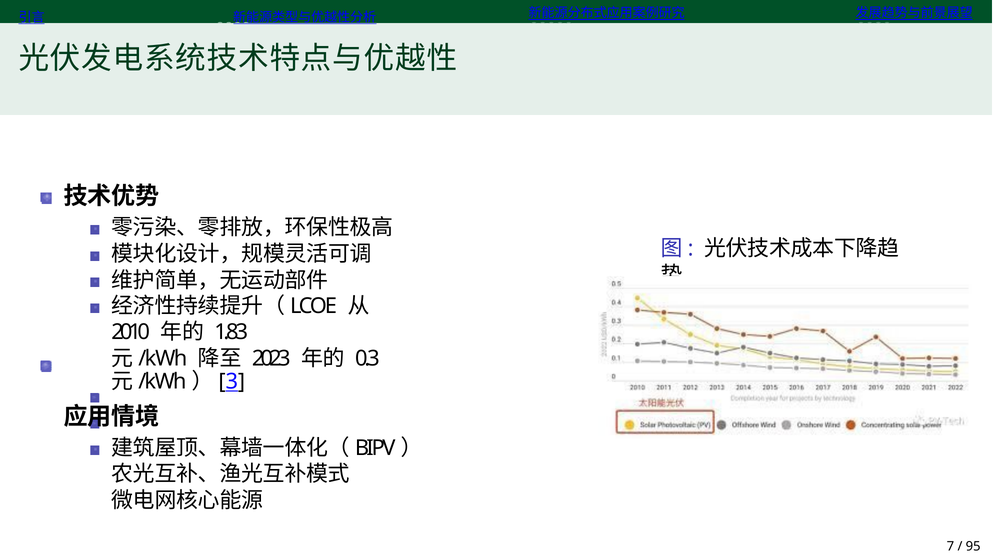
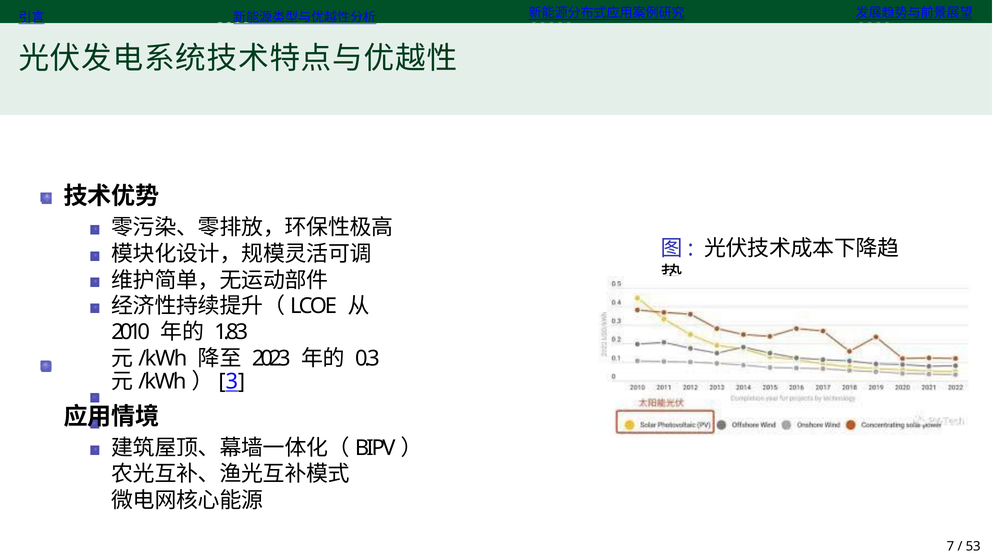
95: 95 -> 53
